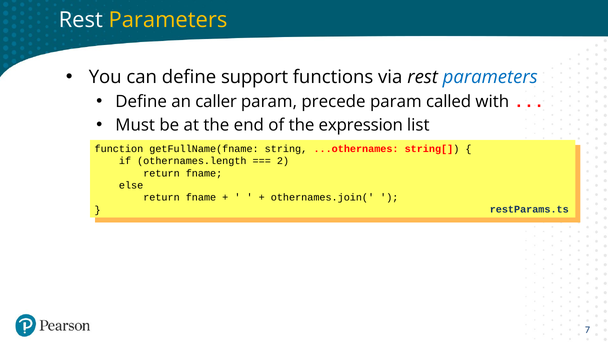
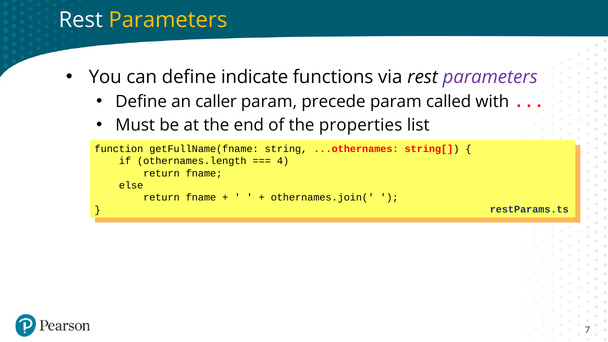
support: support -> indicate
parameters at (490, 77) colour: blue -> purple
expression: expression -> properties
2: 2 -> 4
